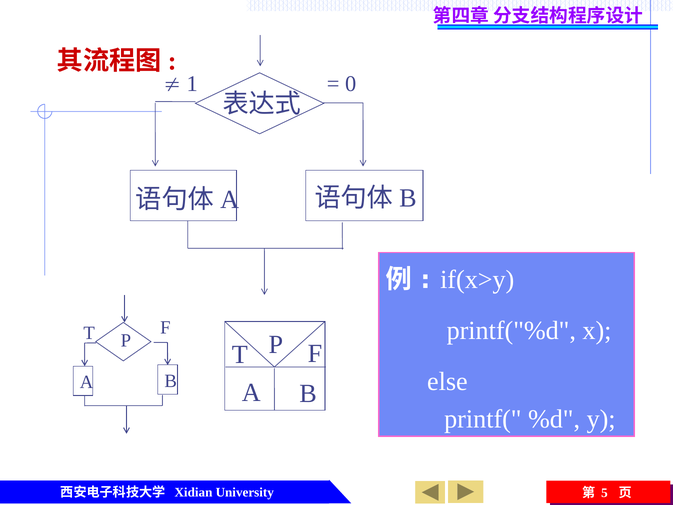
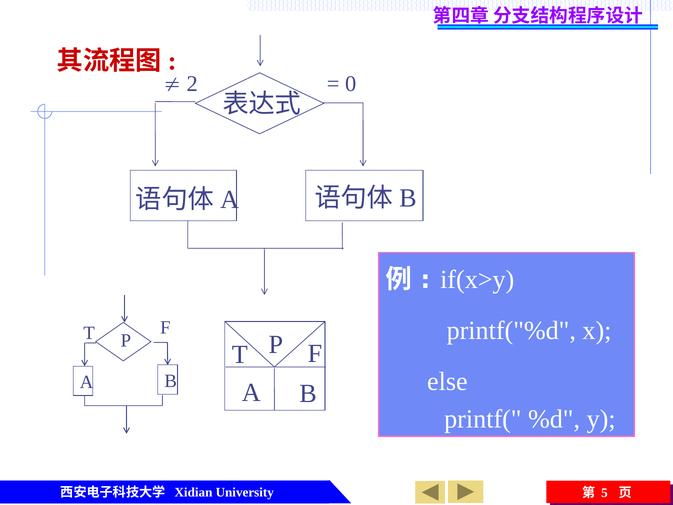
1: 1 -> 2
